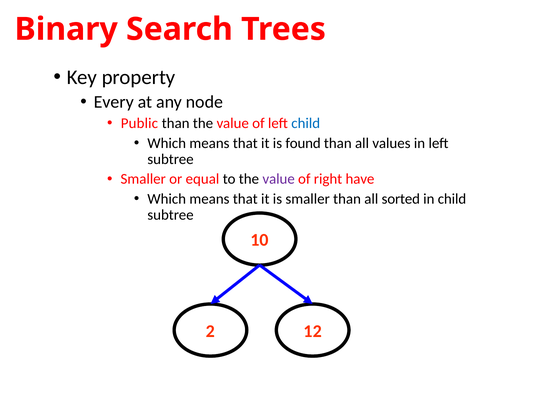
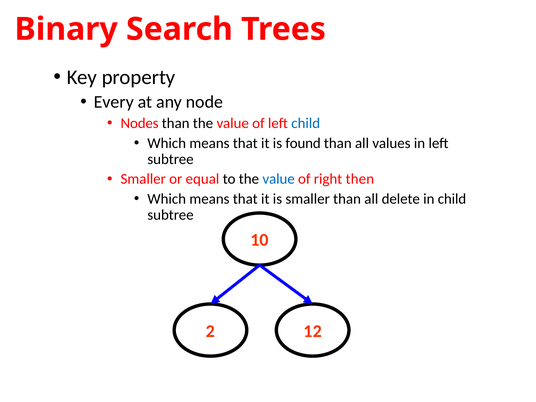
Public: Public -> Nodes
value at (279, 179) colour: purple -> blue
have: have -> then
sorted: sorted -> delete
